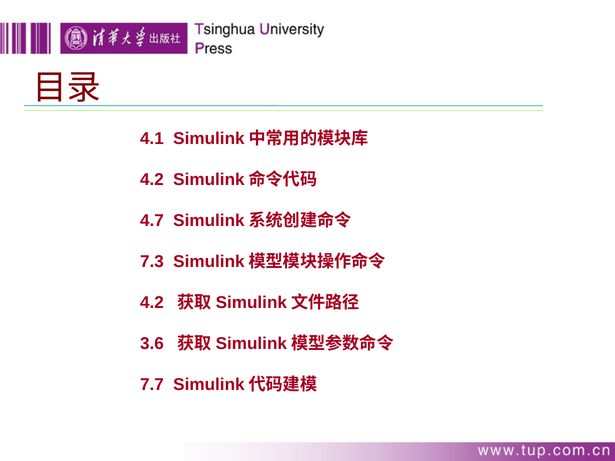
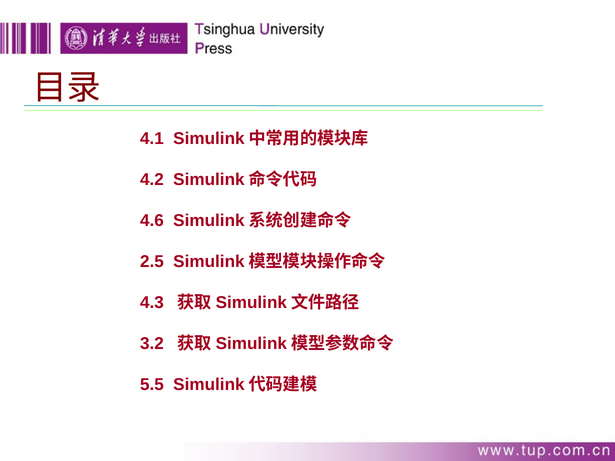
4.7: 4.7 -> 4.6
7.3: 7.3 -> 2.5
4.2 at (152, 303): 4.2 -> 4.3
3.6: 3.6 -> 3.2
7.7: 7.7 -> 5.5
